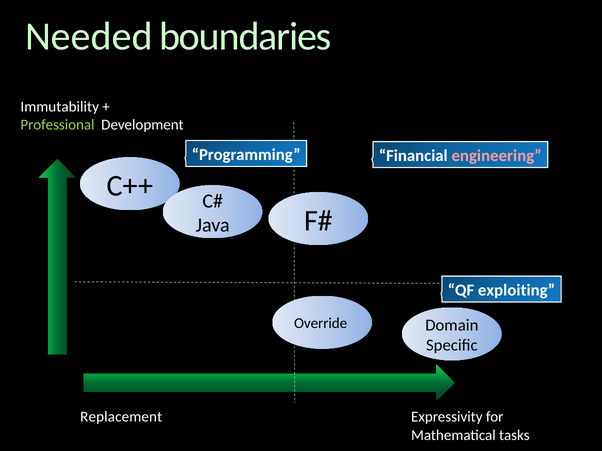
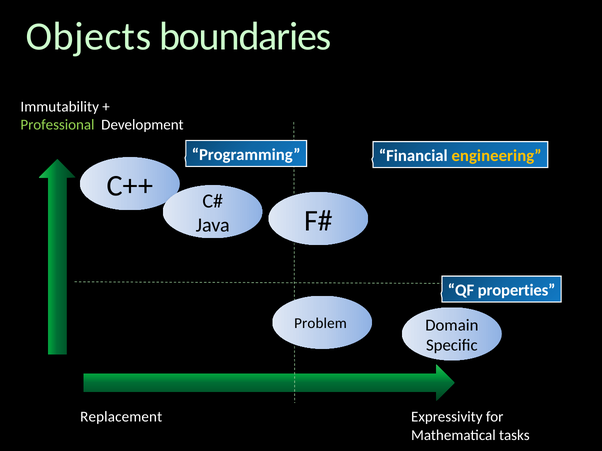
Needed: Needed -> Objects
engineering colour: pink -> yellow
exploiting: exploiting -> properties
Override: Override -> Problem
